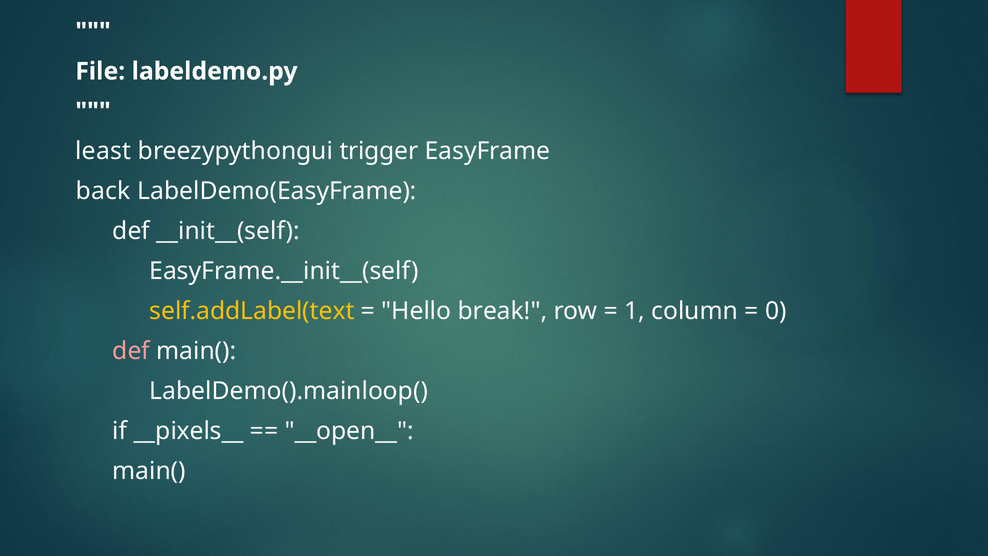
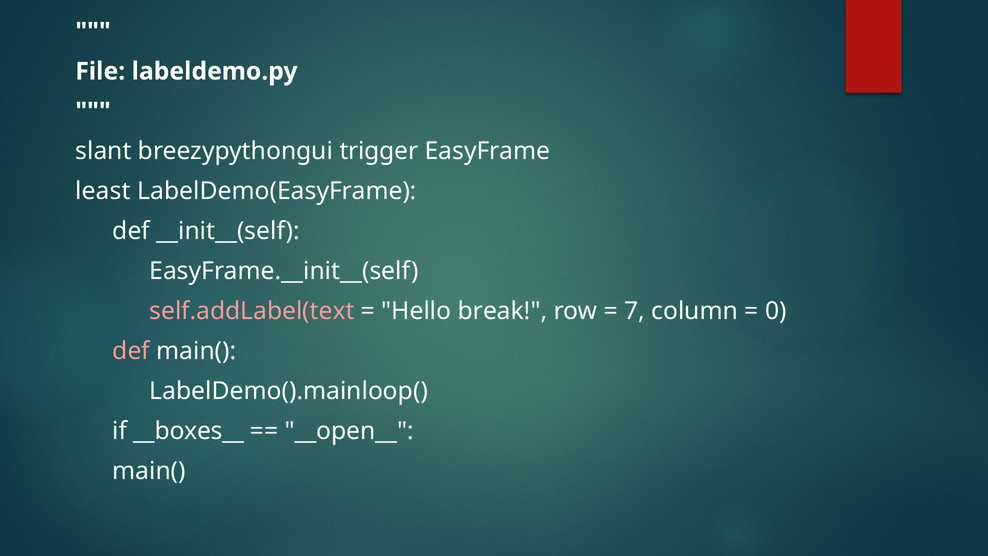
least: least -> slant
back: back -> least
self.addLabel(text colour: yellow -> pink
1: 1 -> 7
__pixels__: __pixels__ -> __boxes__
